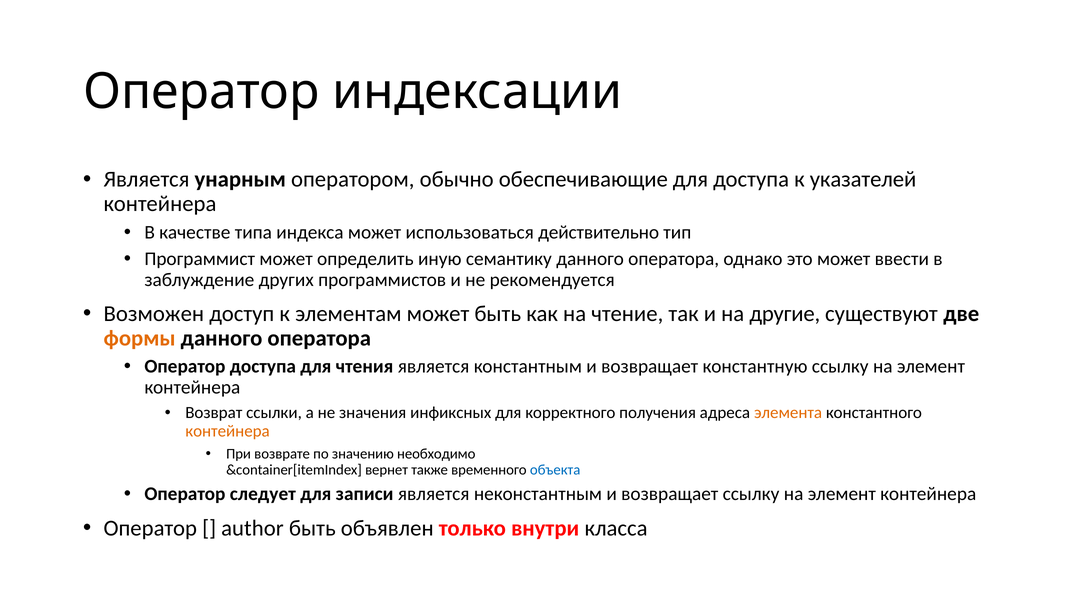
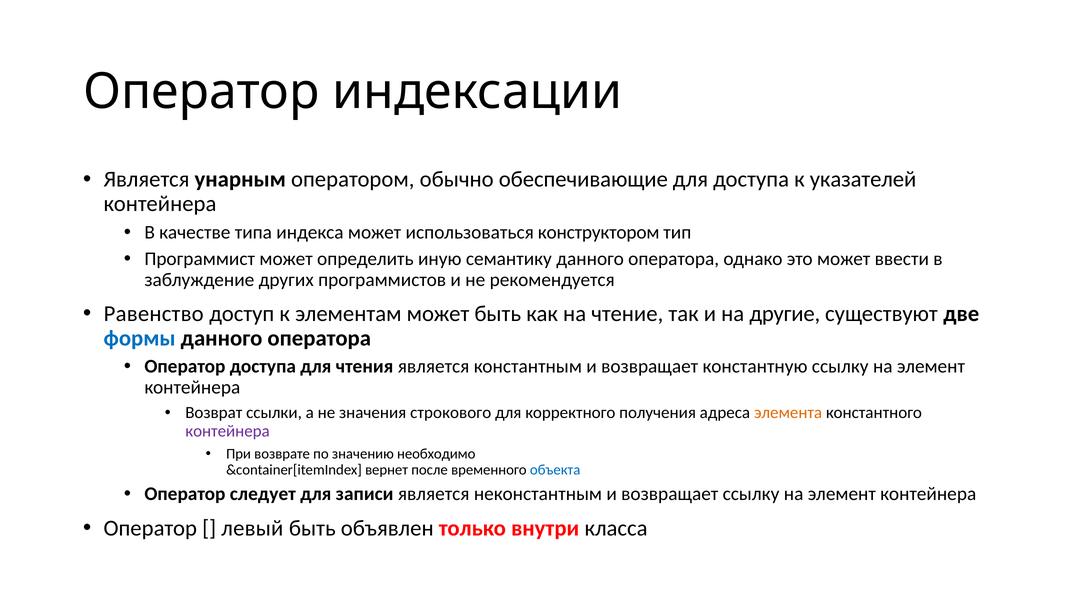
действительно: действительно -> конструктором
Возможен: Возможен -> Равенство
формы colour: orange -> blue
инфиксных: инфиксных -> строкового
контейнера at (228, 431) colour: orange -> purple
также: также -> после
author: author -> левый
